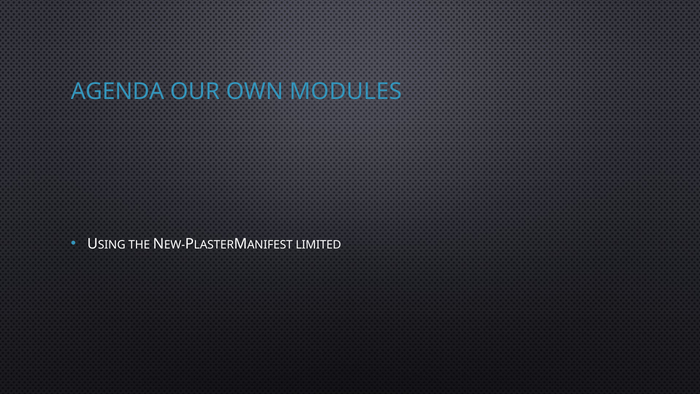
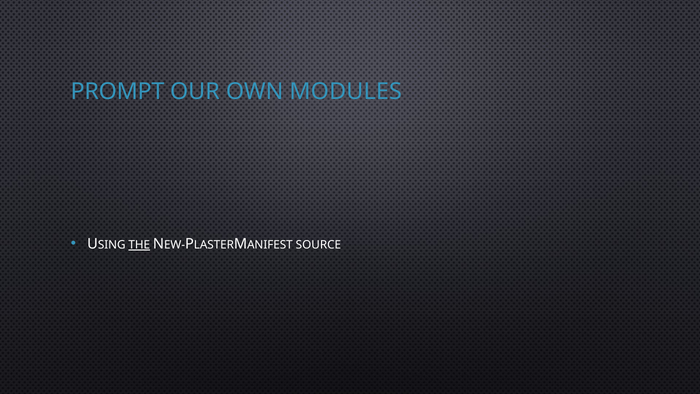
AGENDA: AGENDA -> PROMPT
THE underline: none -> present
LIMITED: LIMITED -> SOURCE
